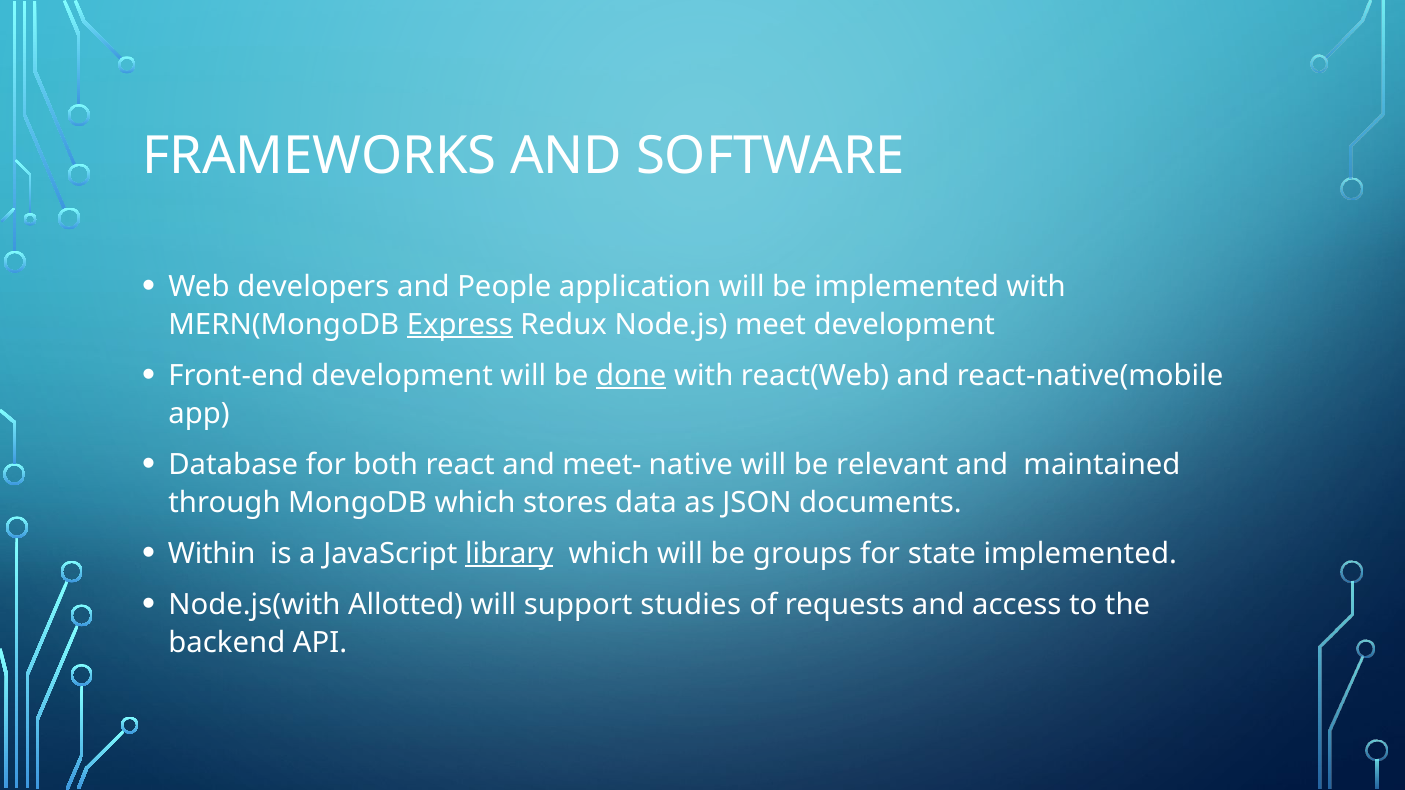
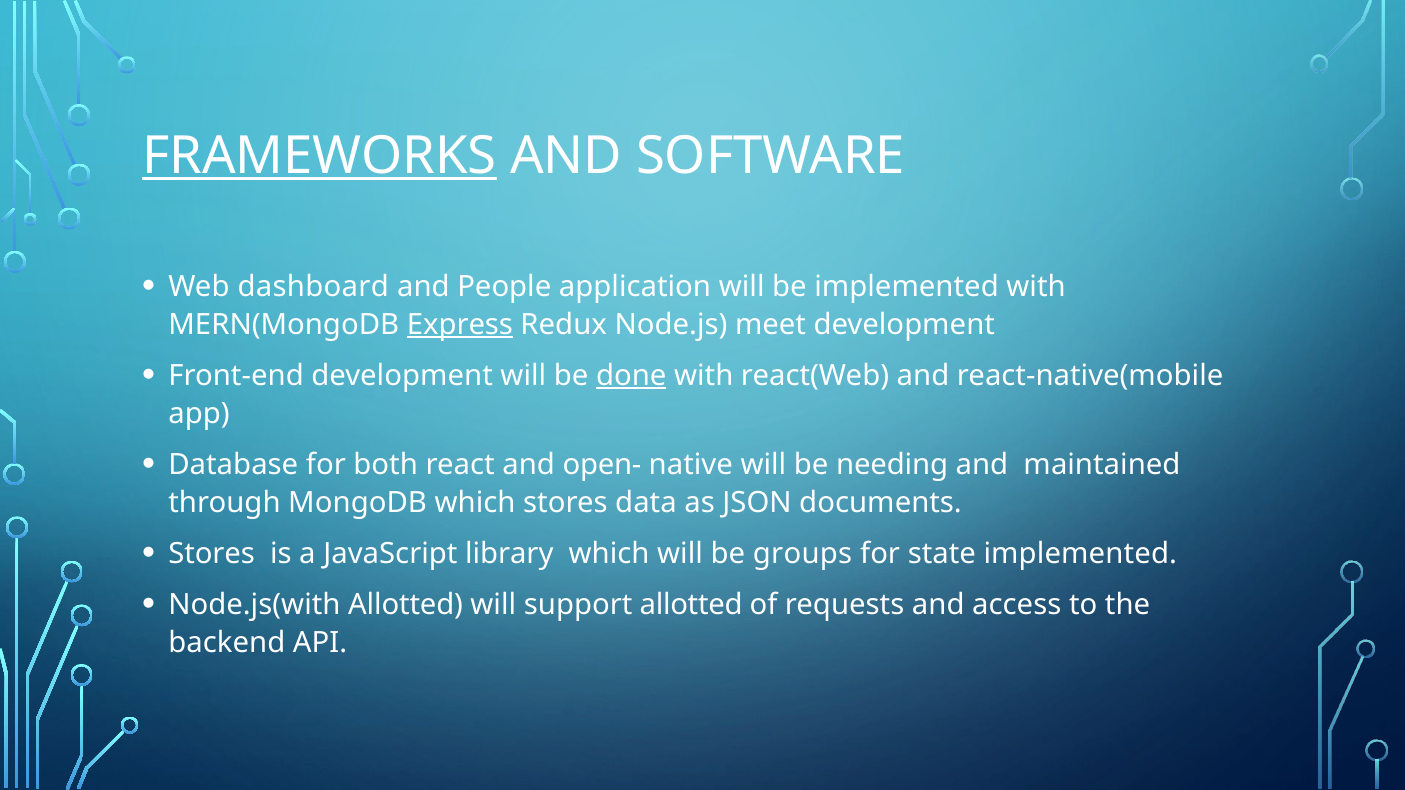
FRAMEWORKS underline: none -> present
developers: developers -> dashboard
meet-: meet- -> open-
relevant: relevant -> needing
Within at (212, 554): Within -> Stores
library underline: present -> none
support studies: studies -> allotted
